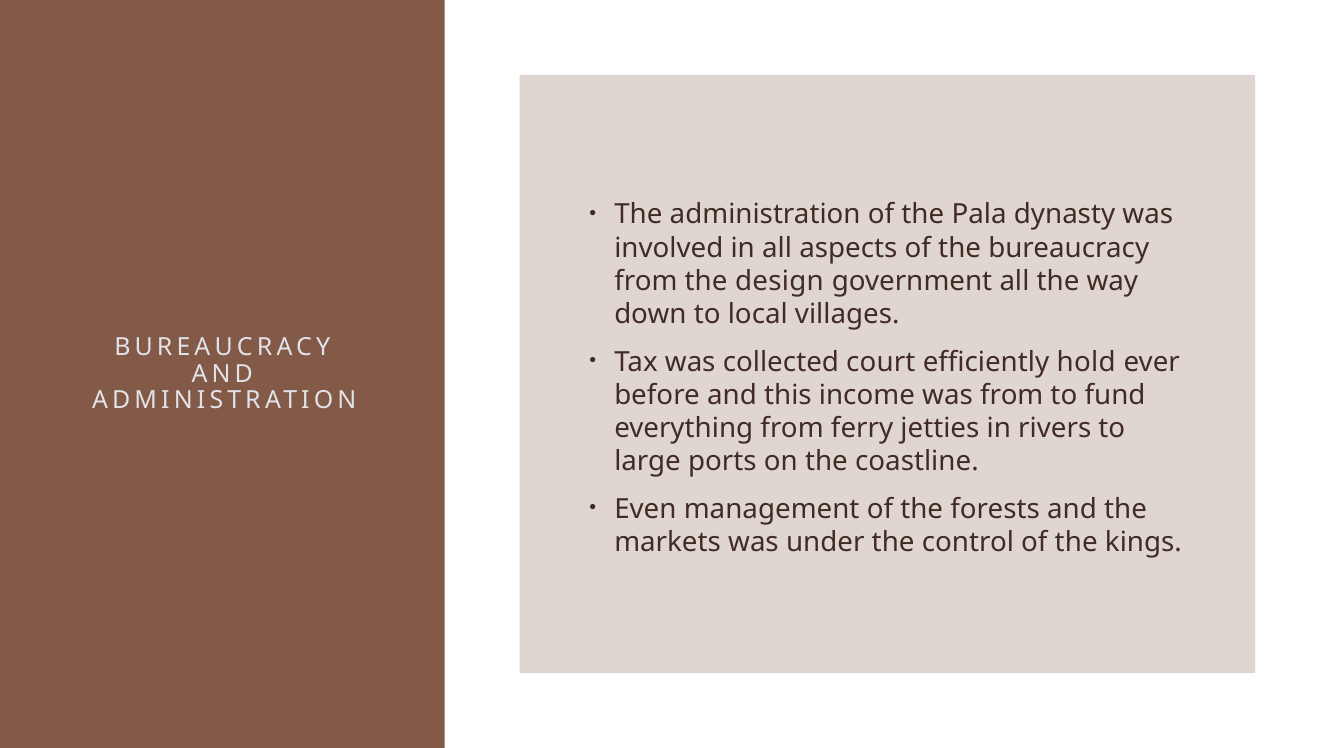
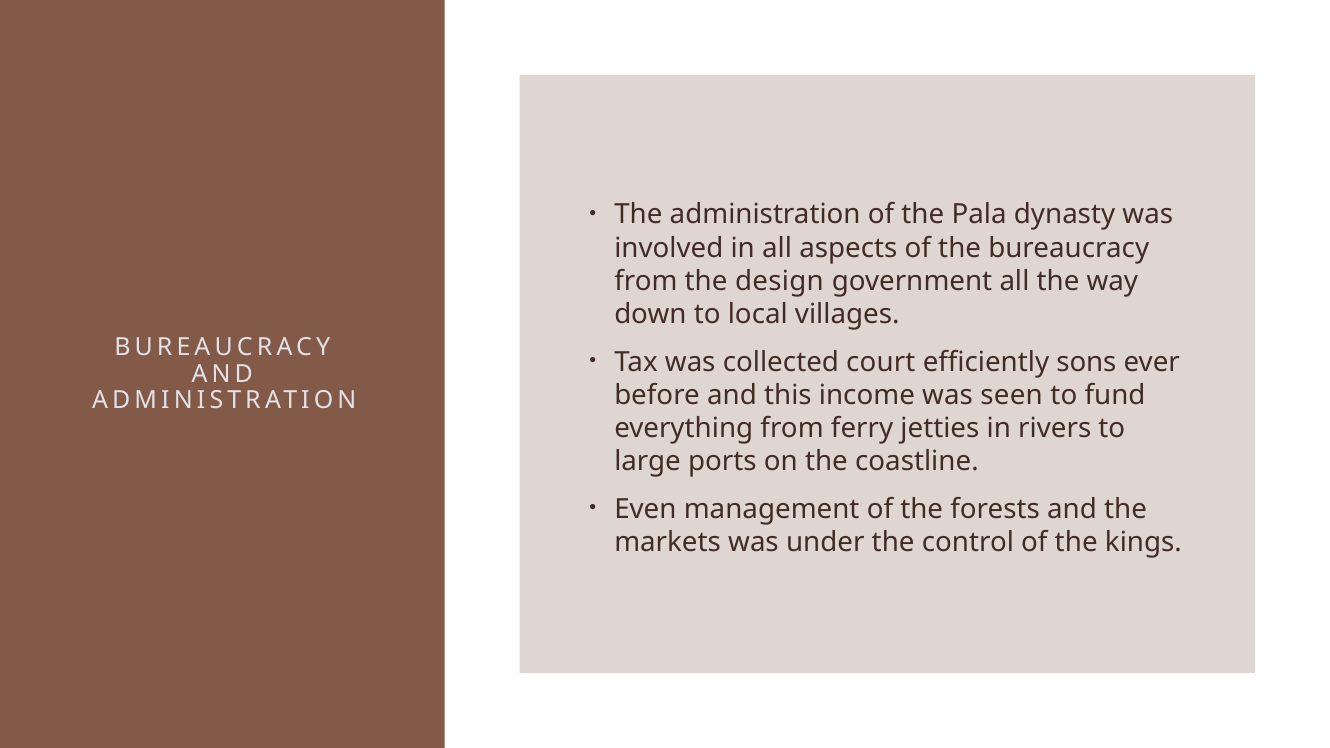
hold: hold -> sons
was from: from -> seen
